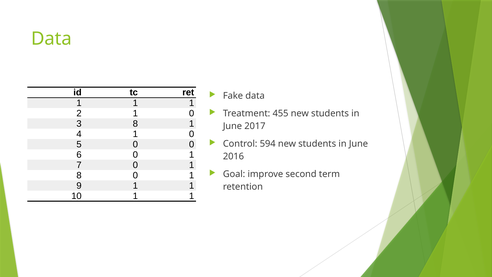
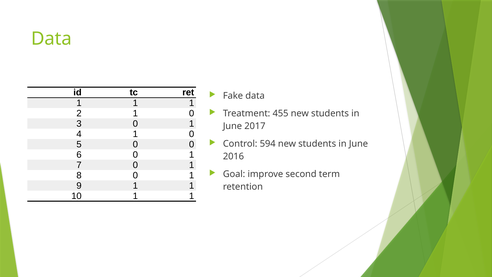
3 8: 8 -> 0
